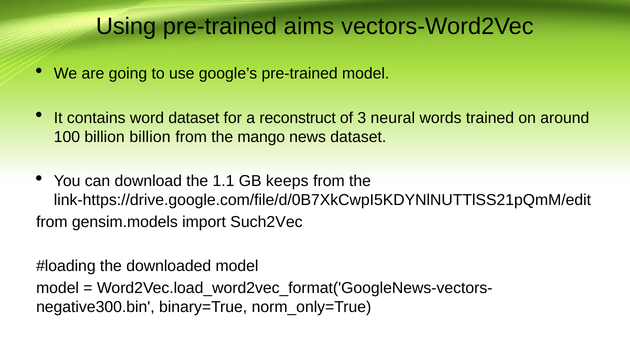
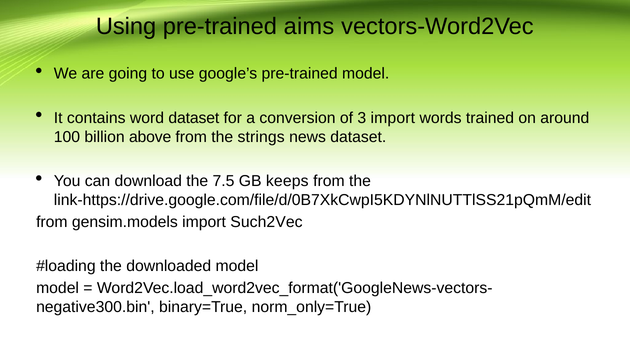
reconstruct: reconstruct -> conversion
3 neural: neural -> import
billion billion: billion -> above
mango: mango -> strings
1.1: 1.1 -> 7.5
